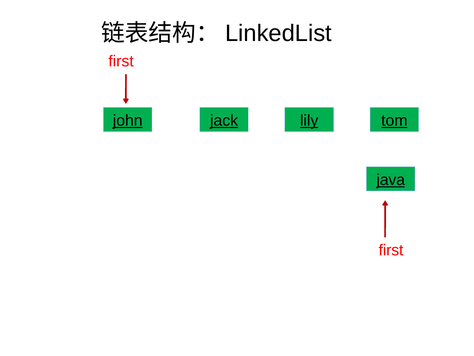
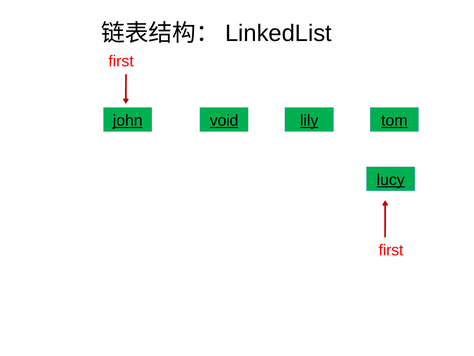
jack: jack -> void
java: java -> lucy
